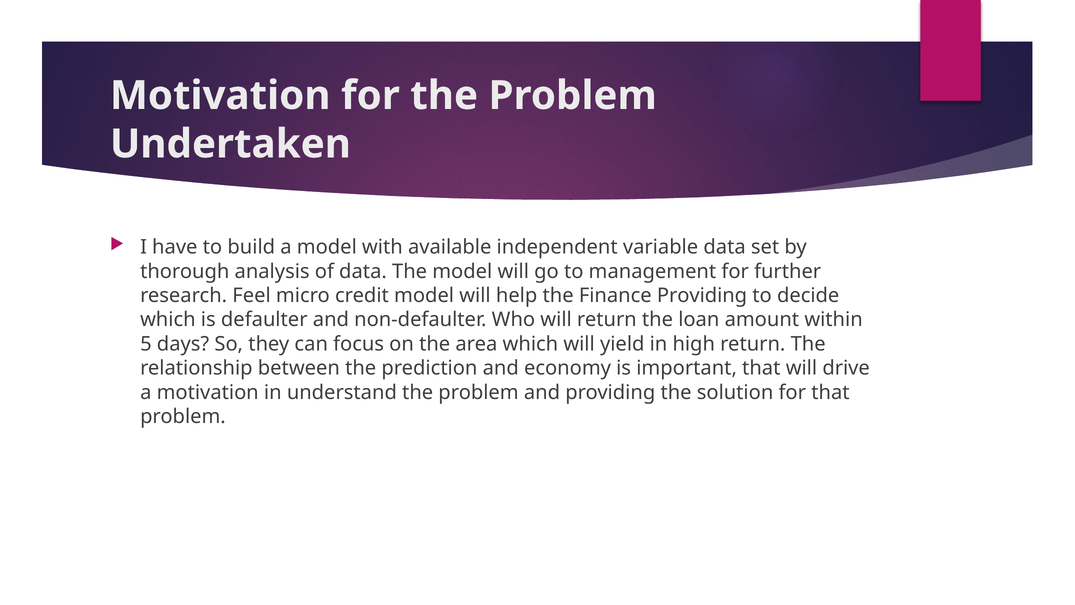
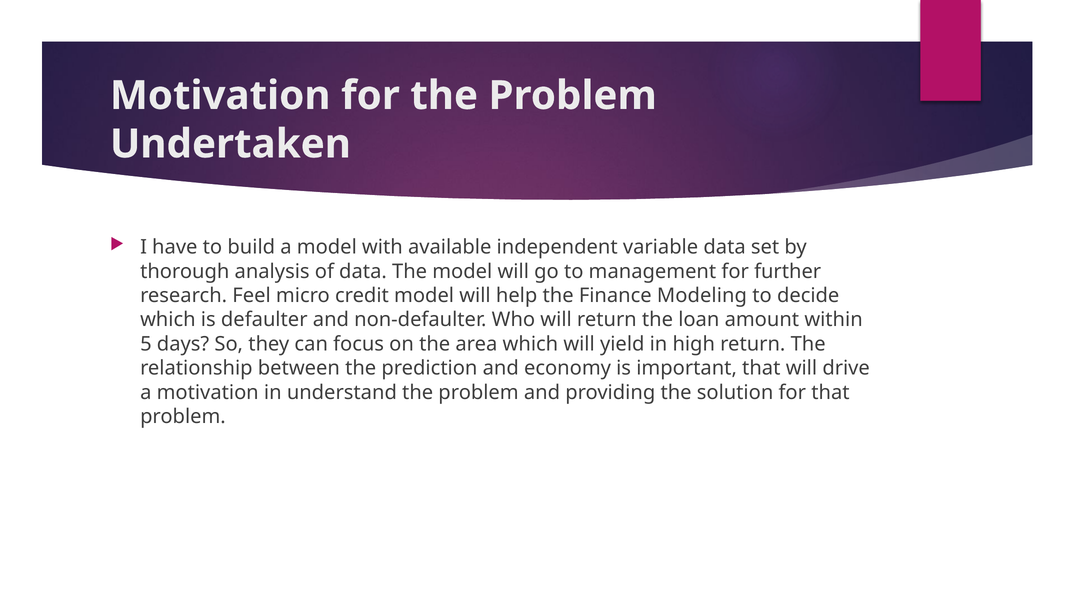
Finance Providing: Providing -> Modeling
